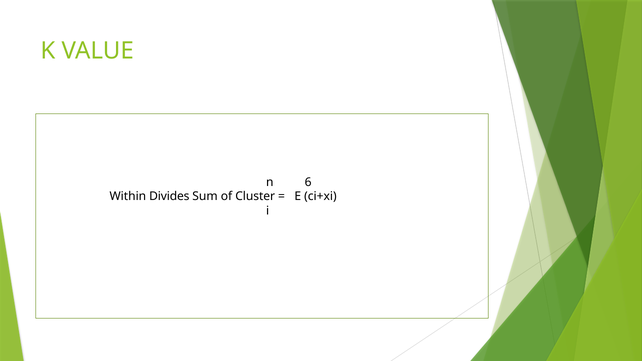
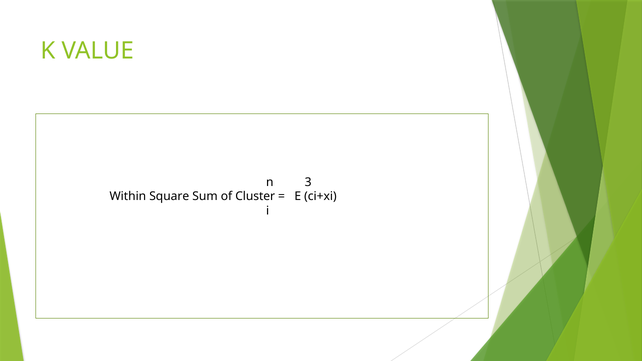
6: 6 -> 3
Divides: Divides -> Square
